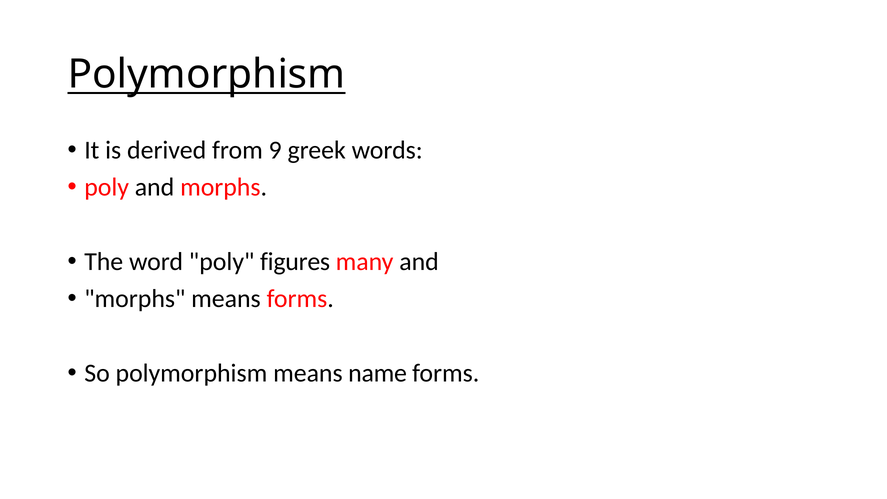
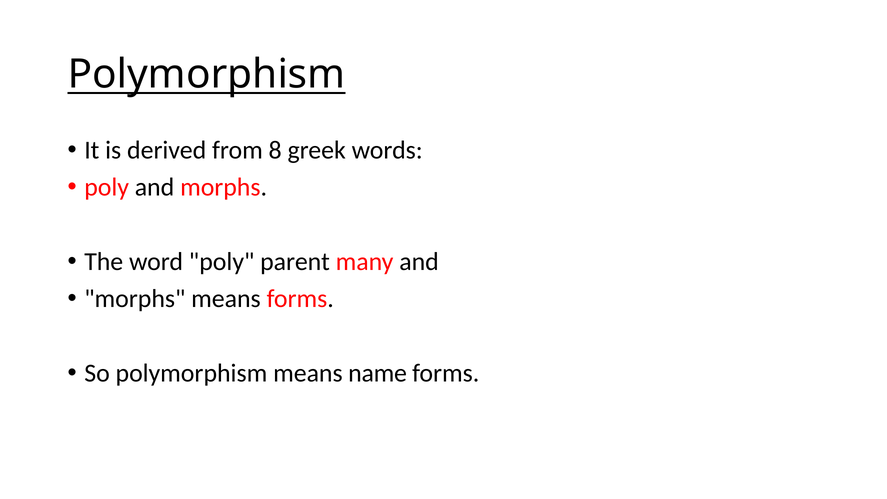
9: 9 -> 8
figures: figures -> parent
